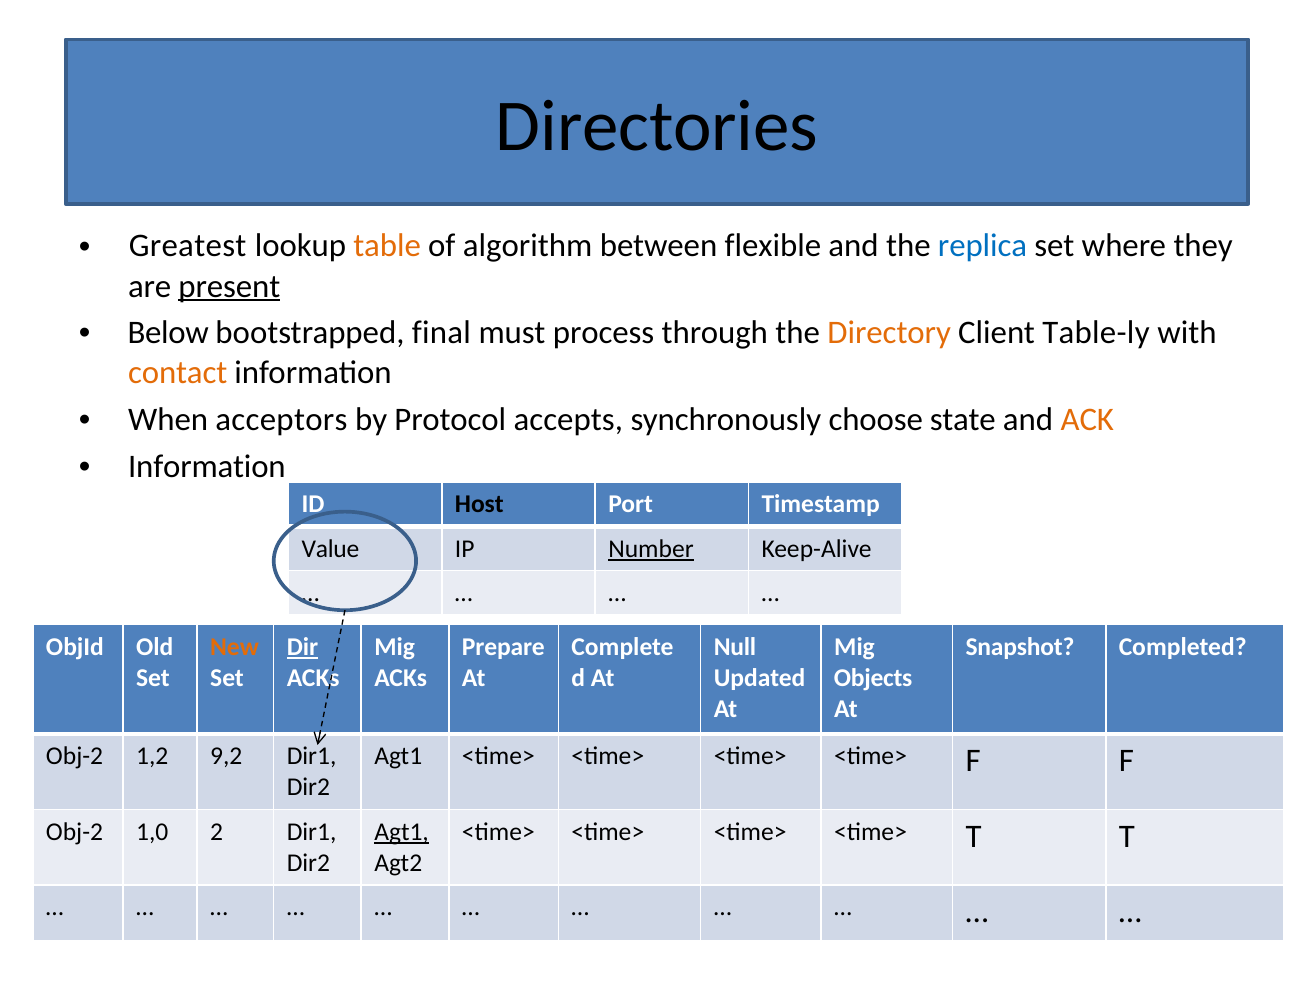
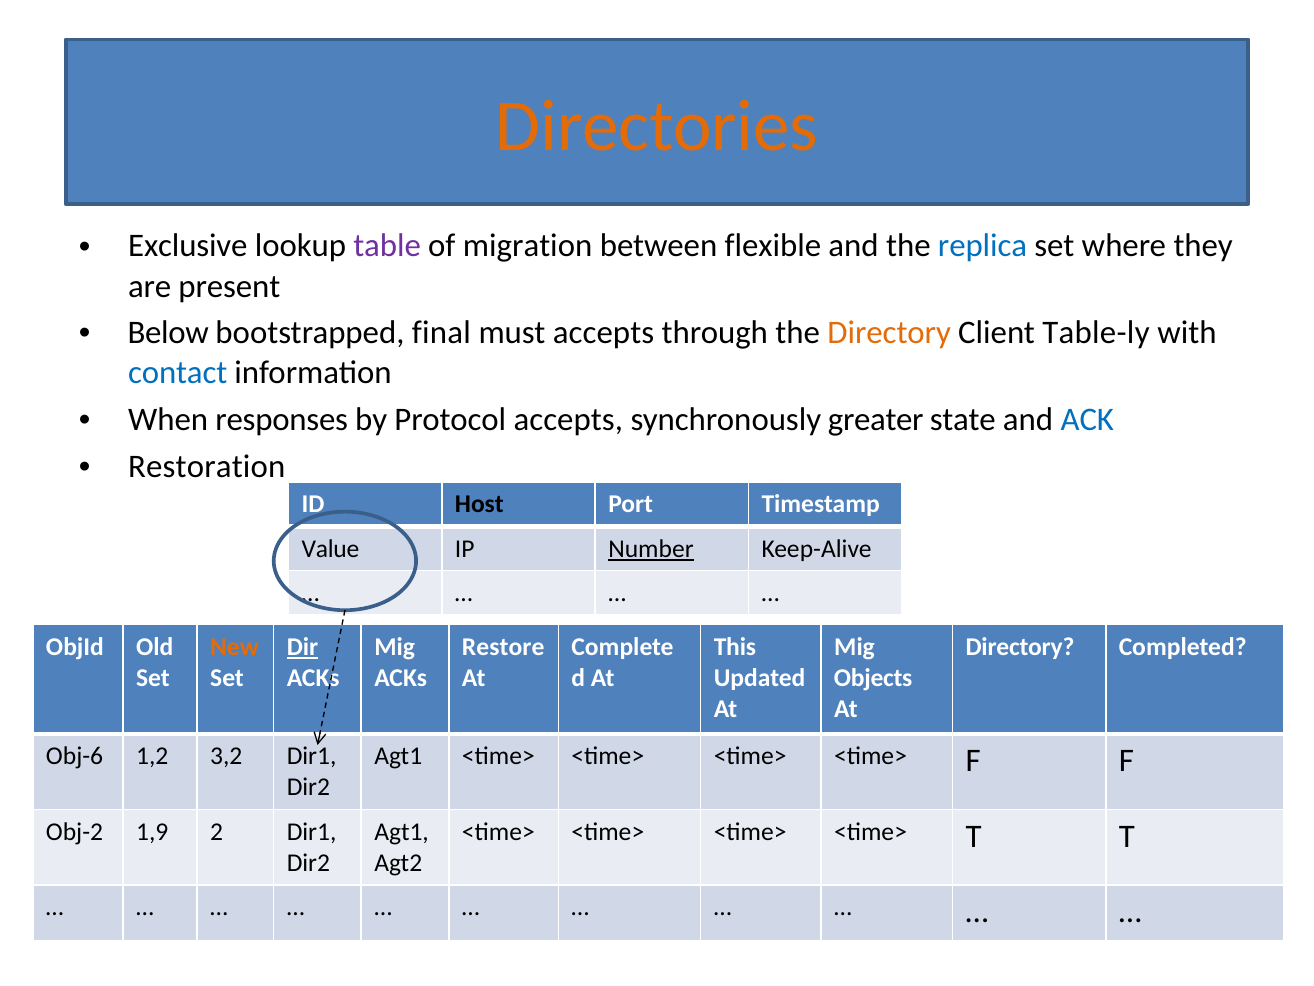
Directories colour: black -> orange
Greatest: Greatest -> Exclusive
table colour: orange -> purple
algorithm: algorithm -> migration
present underline: present -> none
must process: process -> accepts
contact colour: orange -> blue
acceptors: acceptors -> responses
choose: choose -> greater
ACK colour: orange -> blue
Information at (207, 466): Information -> Restoration
Prepare: Prepare -> Restore
Null: Null -> This
Snapshot at (1020, 647): Snapshot -> Directory
Obj-2 at (75, 756): Obj-2 -> Obj-6
9,2: 9,2 -> 3,2
1,0: 1,0 -> 1,9
Agt1 at (402, 831) underline: present -> none
